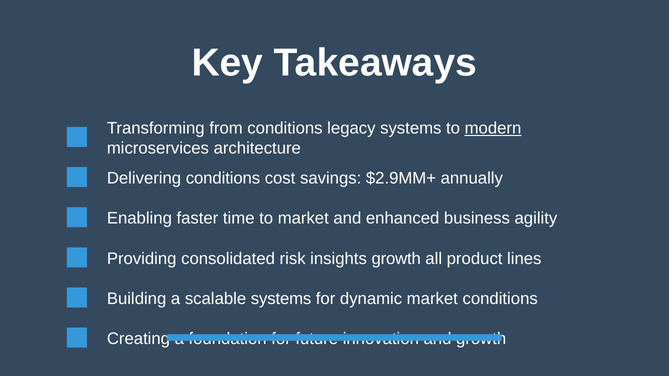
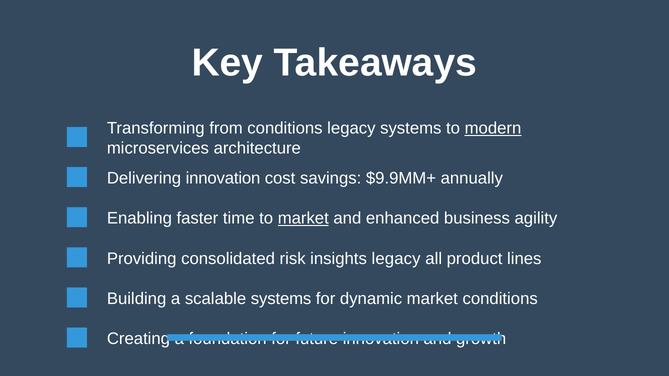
Delivering conditions: conditions -> innovation
$2.9MM+: $2.9MM+ -> $9.9MM+
market at (303, 219) underline: none -> present
insights growth: growth -> legacy
